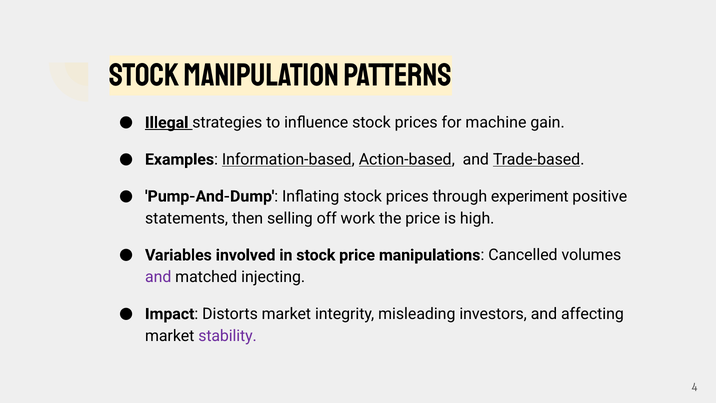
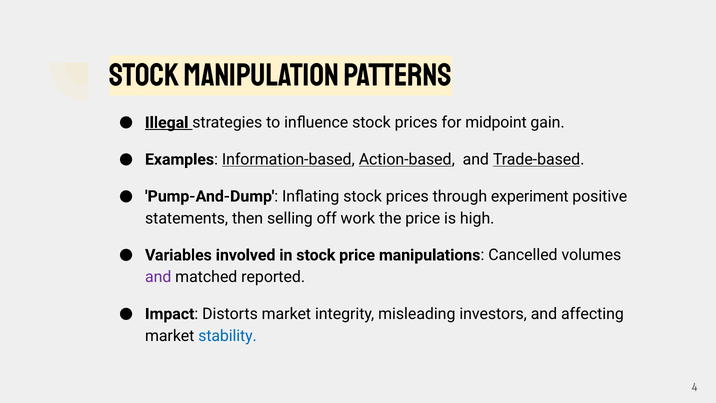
machine: machine -> midpoint
injecting: injecting -> reported
stability colour: purple -> blue
